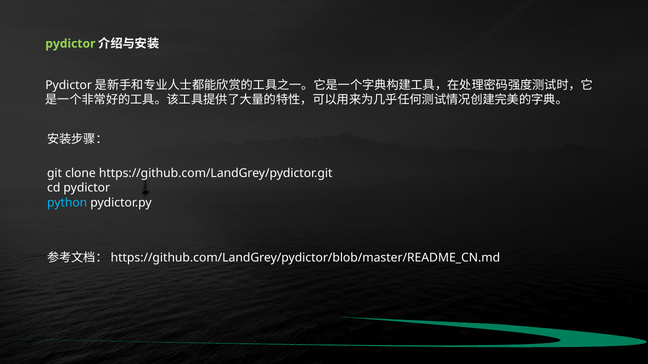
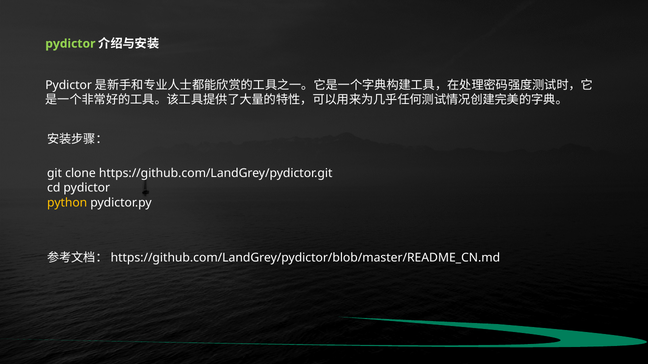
python colour: light blue -> yellow
